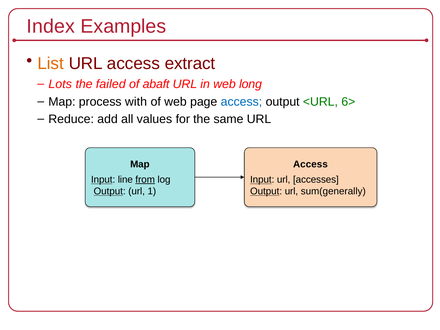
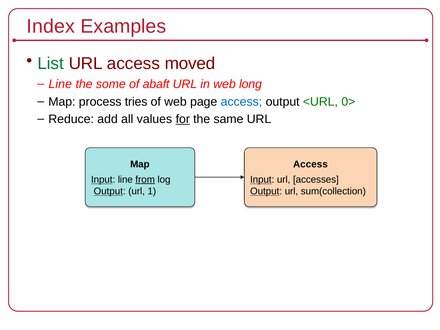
List colour: orange -> green
extract: extract -> moved
Lots at (60, 84): Lots -> Line
failed: failed -> some
with: with -> tries
6>: 6> -> 0>
for underline: none -> present
sum(generally: sum(generally -> sum(collection
